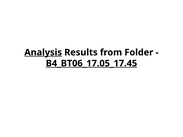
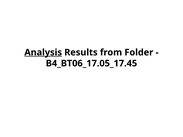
B4_BT06_17.05_17.45 underline: present -> none
